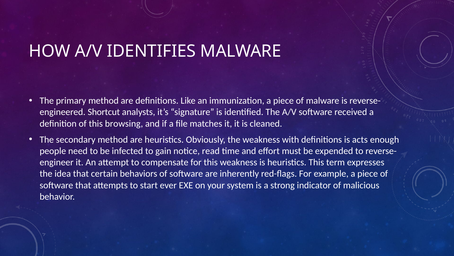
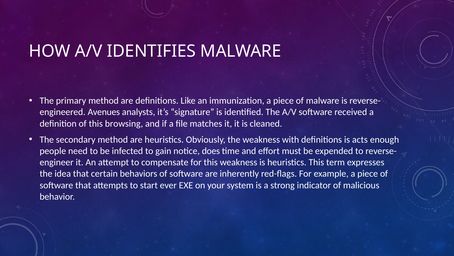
Shortcut: Shortcut -> Avenues
read: read -> does
